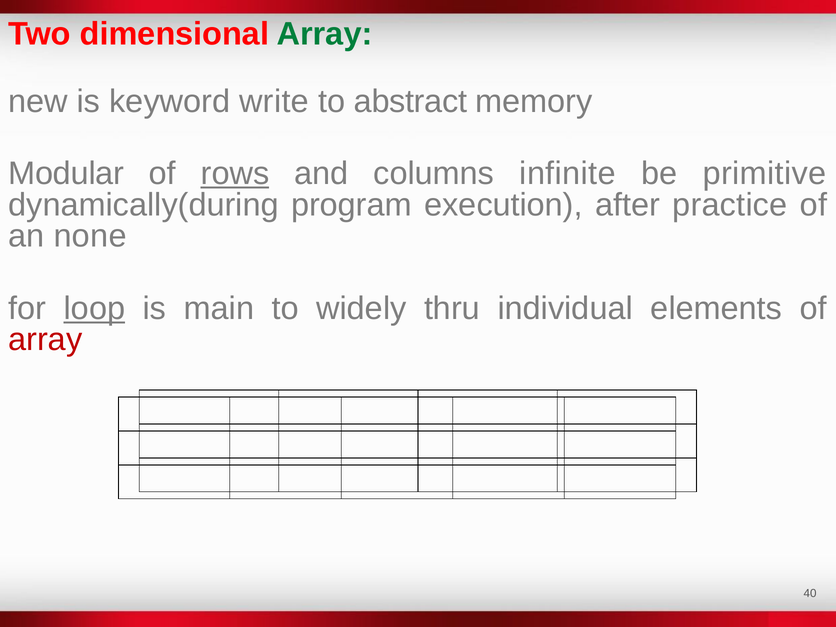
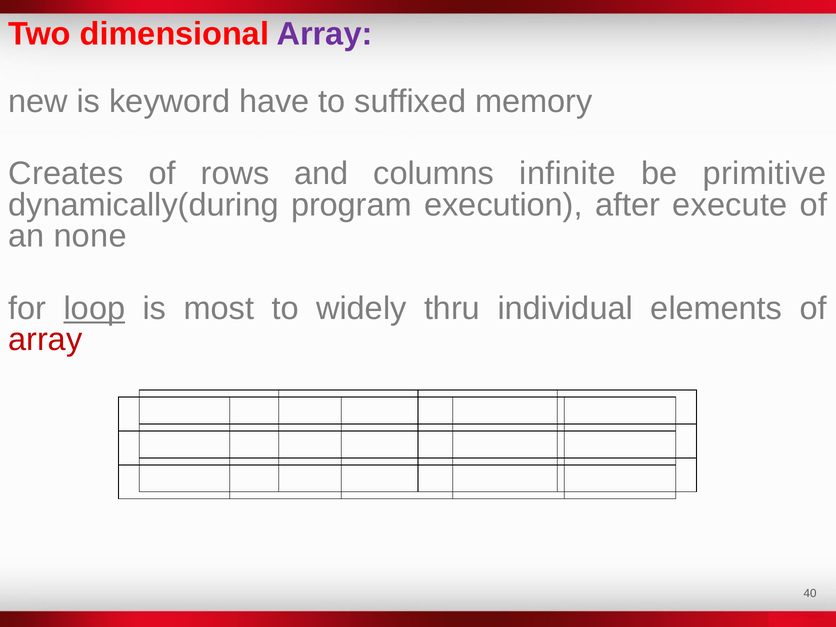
Array at (325, 34) colour: green -> purple
write: write -> have
abstract: abstract -> suffixed
Modular: Modular -> Creates
rows underline: present -> none
practice: practice -> execute
main: main -> most
